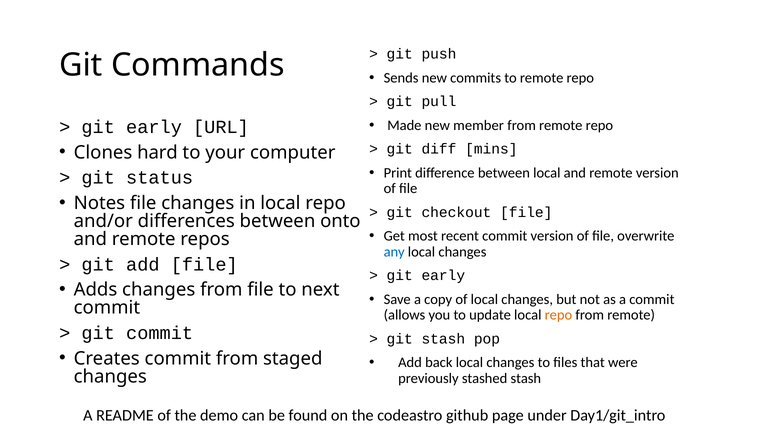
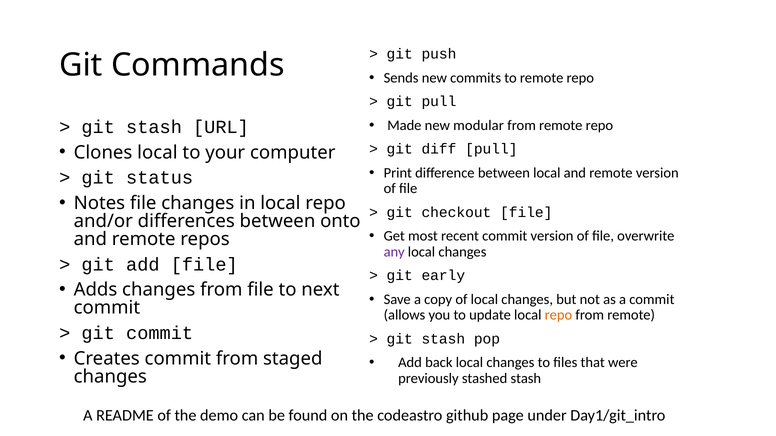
member: member -> modular
early at (154, 127): early -> stash
Clones hard: hard -> local
diff mins: mins -> pull
any colour: blue -> purple
